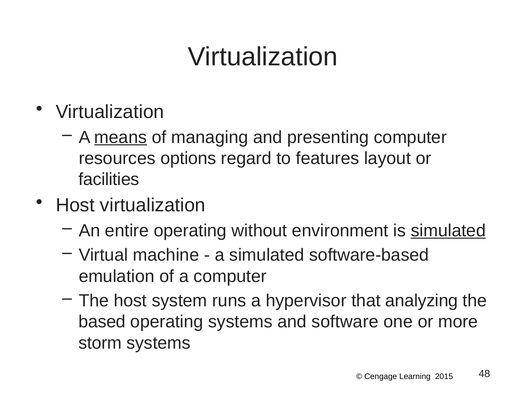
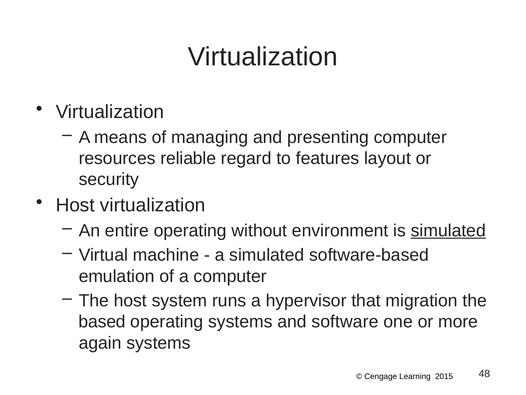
means underline: present -> none
options: options -> reliable
facilities: facilities -> security
analyzing: analyzing -> migration
storm: storm -> again
